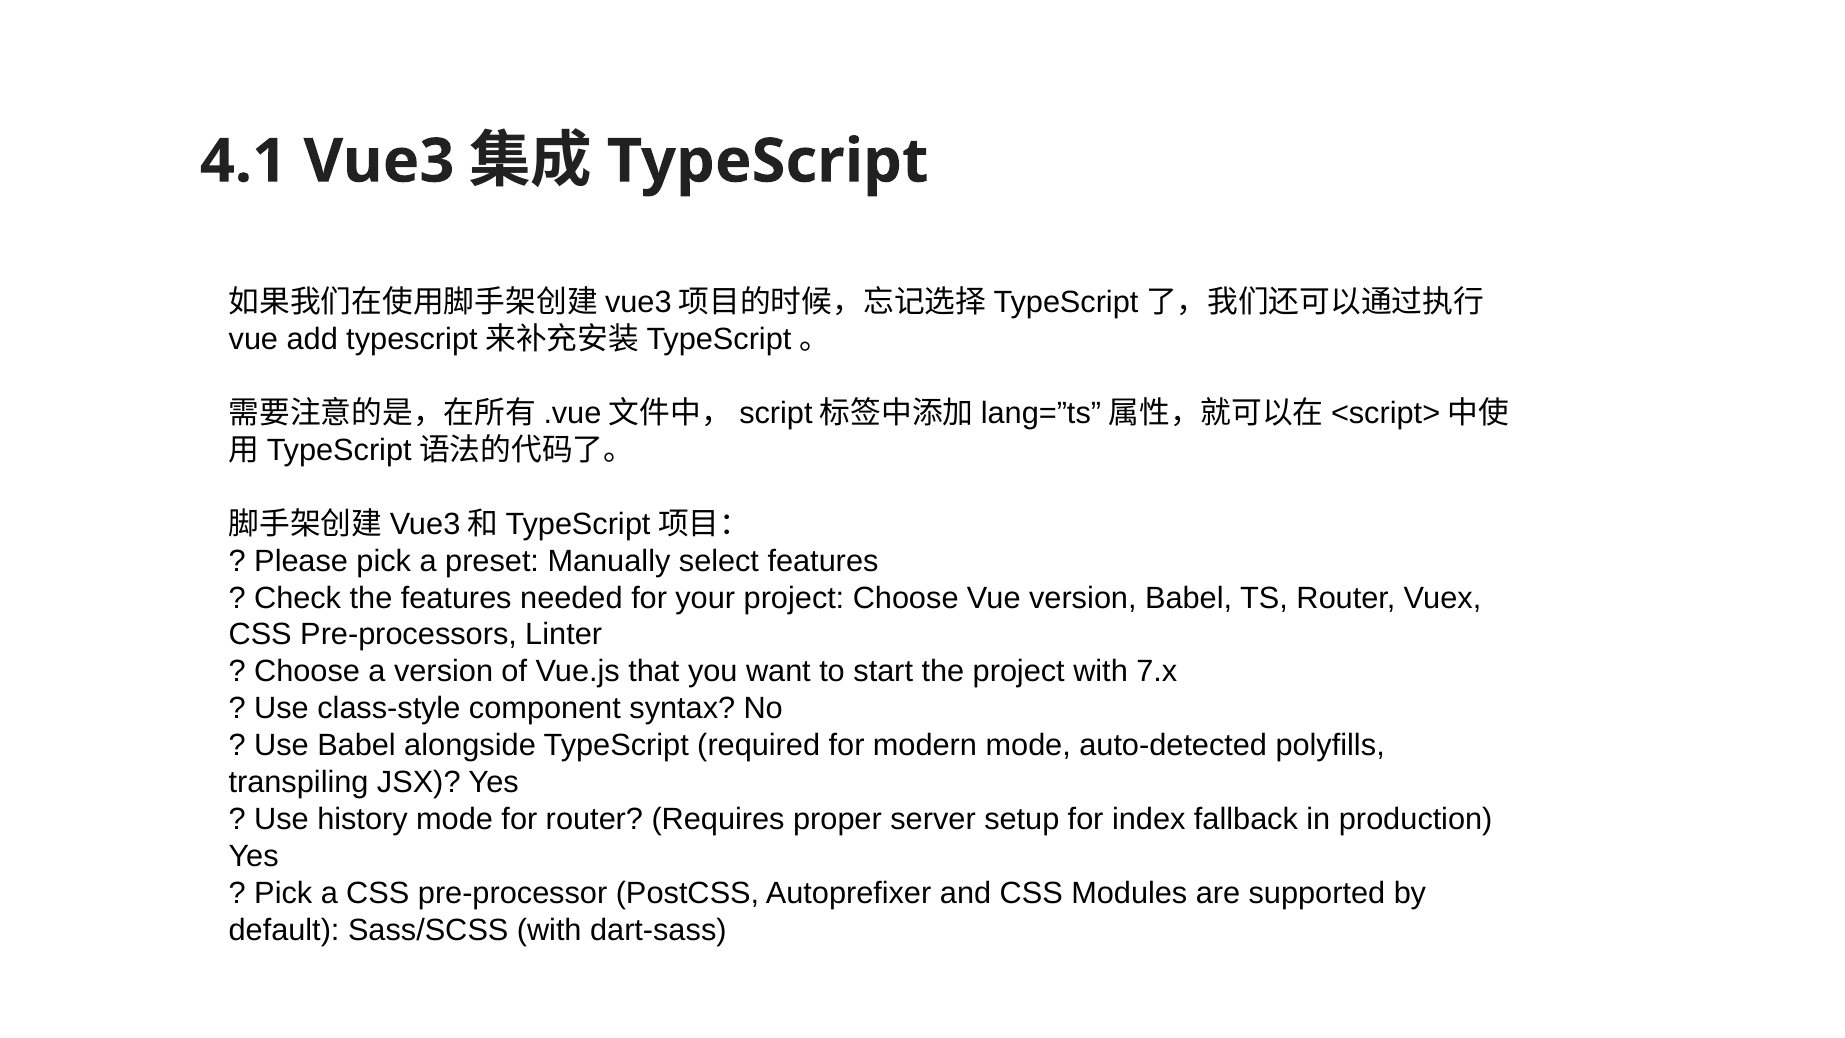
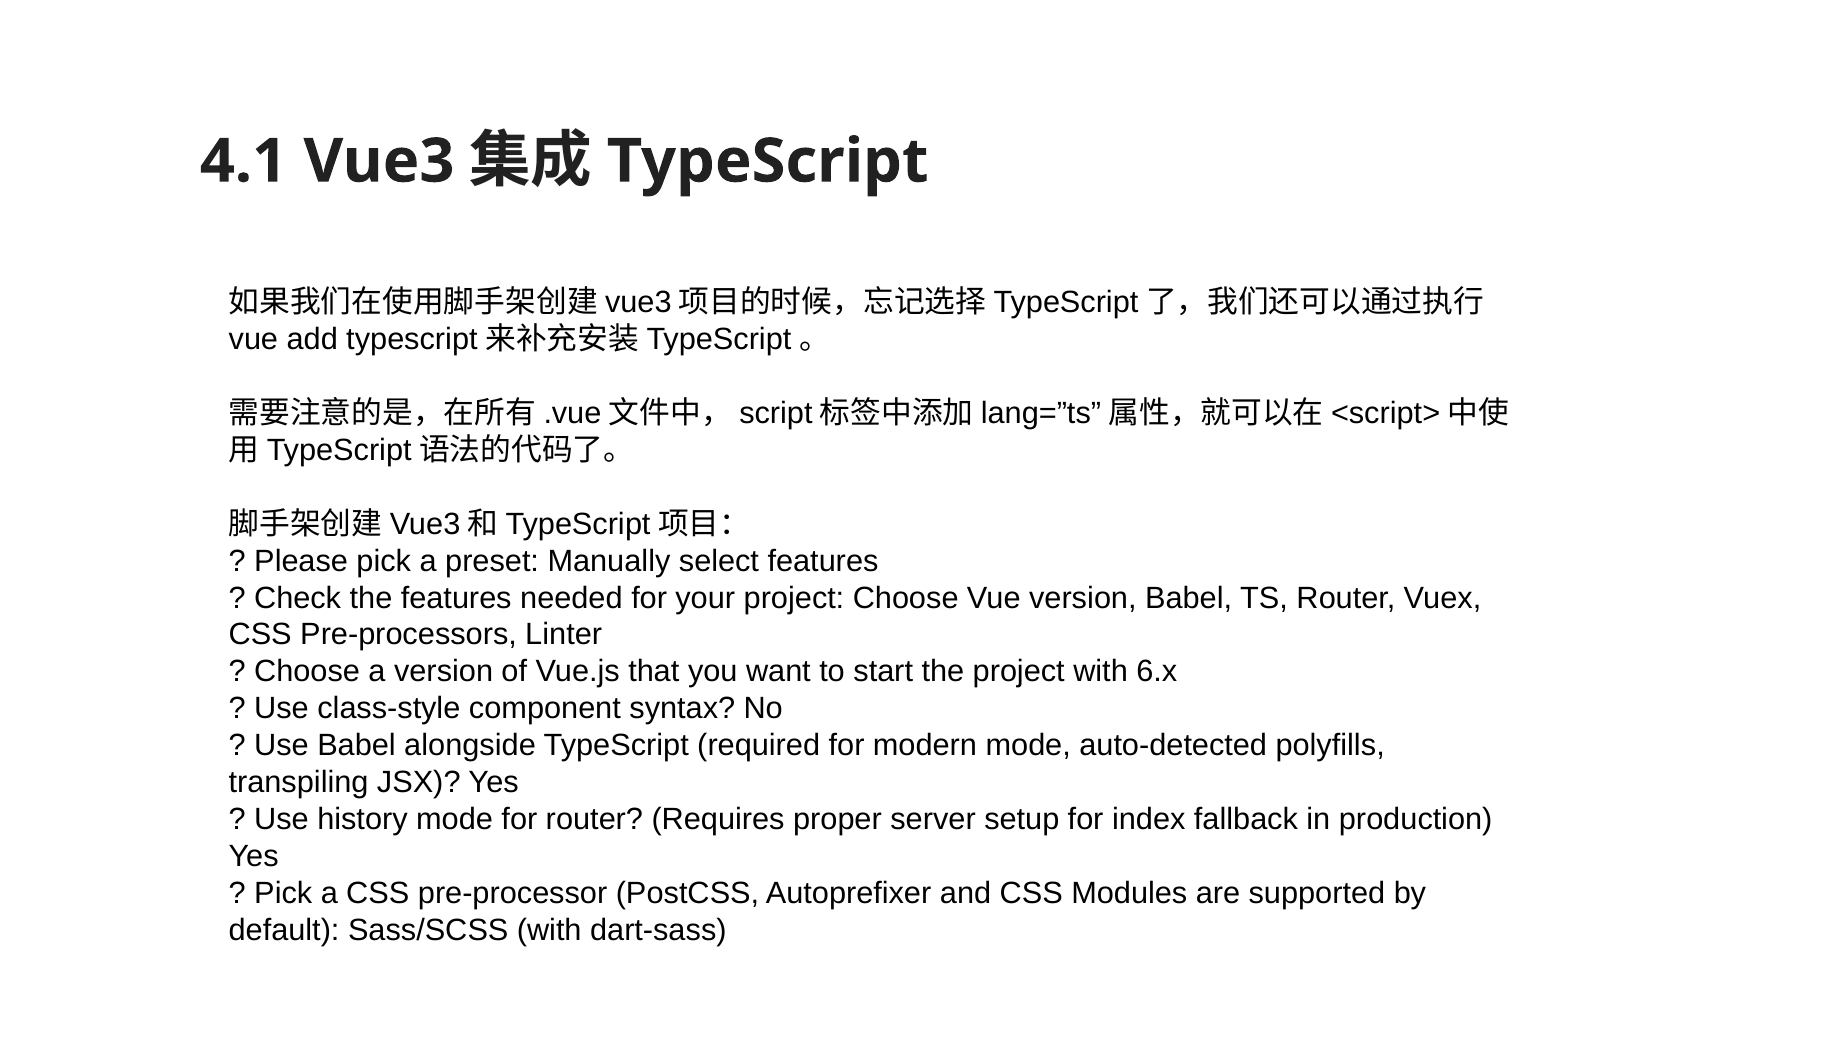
7.x: 7.x -> 6.x
